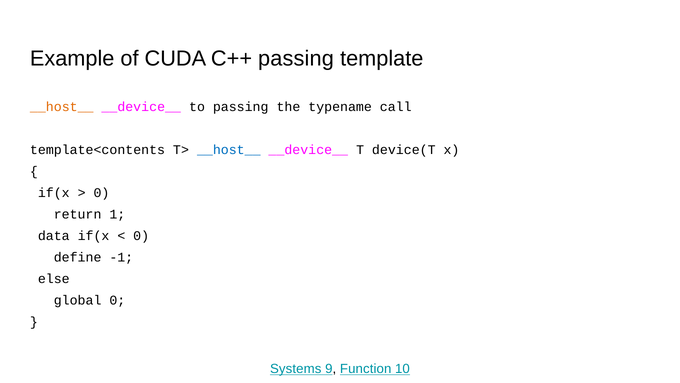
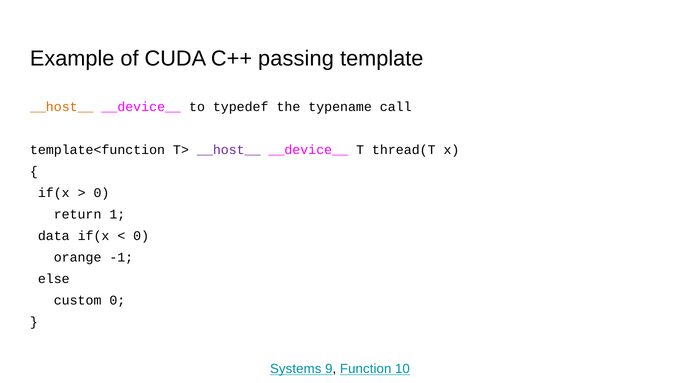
to passing: passing -> typedef
template<contents: template<contents -> template<function
__host__ at (229, 150) colour: blue -> purple
device(T: device(T -> thread(T
define: define -> orange
global: global -> custom
